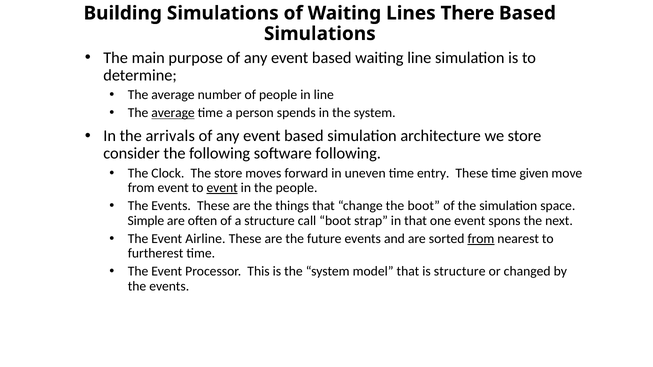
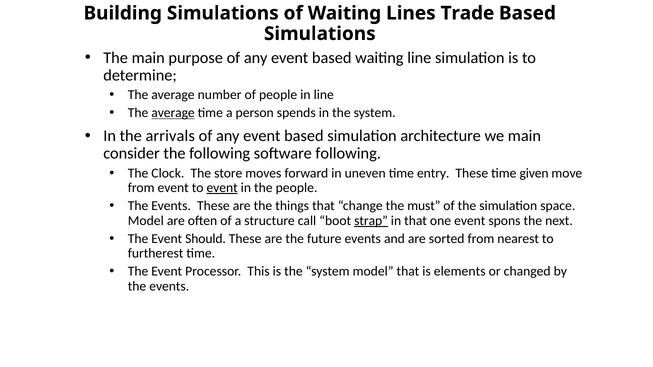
There: There -> Trade
we store: store -> main
the boot: boot -> must
Simple at (146, 221): Simple -> Model
strap underline: none -> present
Airline: Airline -> Should
from at (481, 239) underline: present -> none
is structure: structure -> elements
